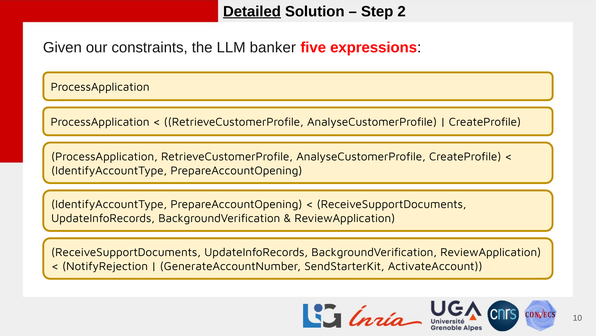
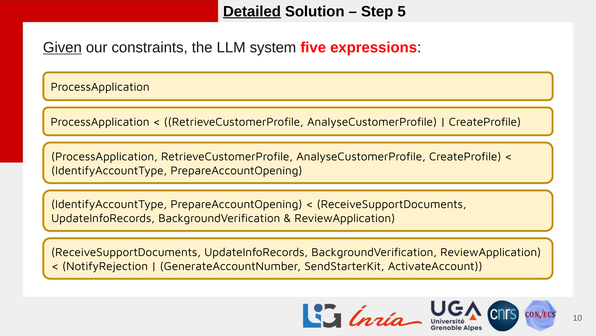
2: 2 -> 5
Given underline: none -> present
banker: banker -> system
